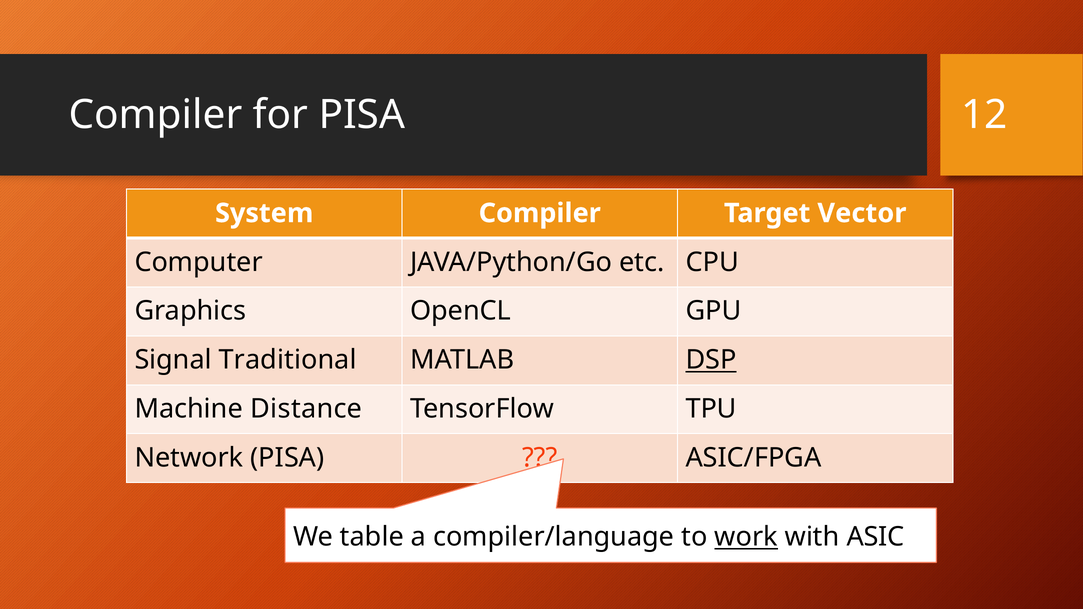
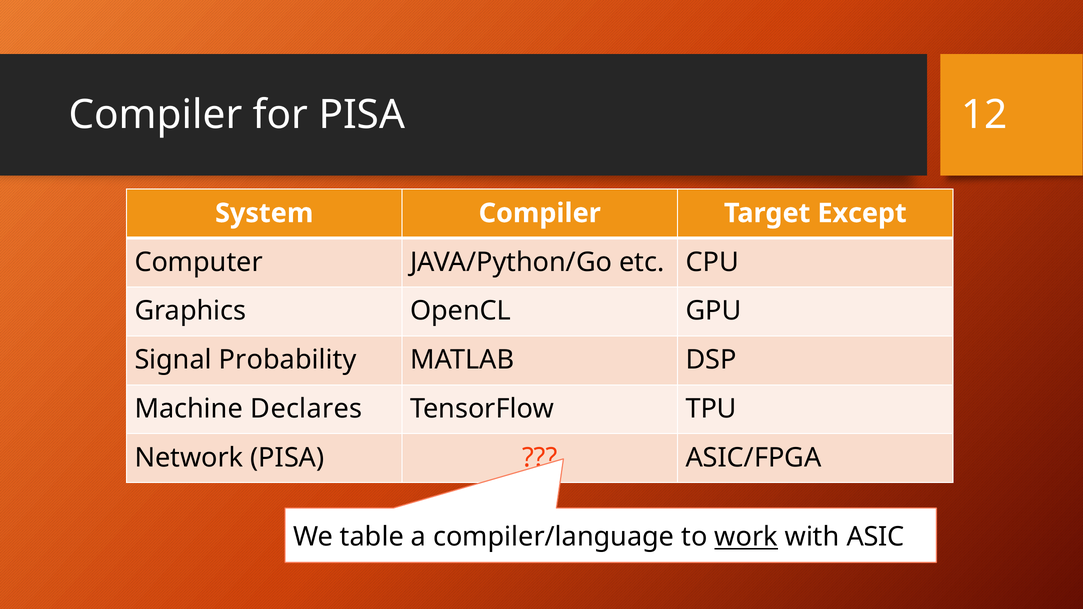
Vector: Vector -> Except
Traditional: Traditional -> Probability
DSP underline: present -> none
Distance: Distance -> Declares
